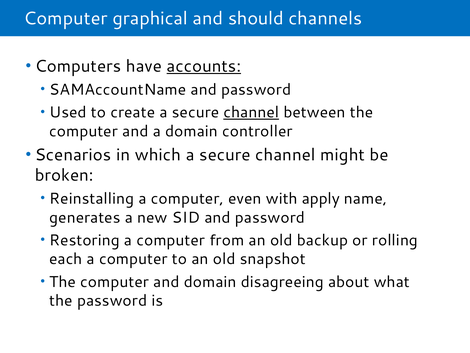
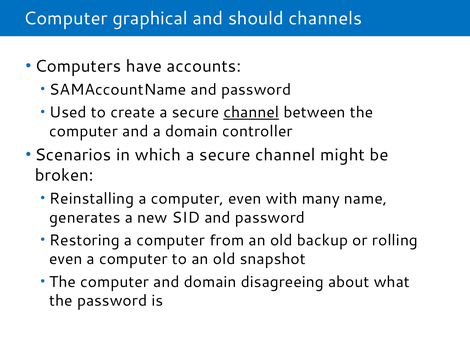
accounts underline: present -> none
apply: apply -> many
each at (66, 259): each -> even
